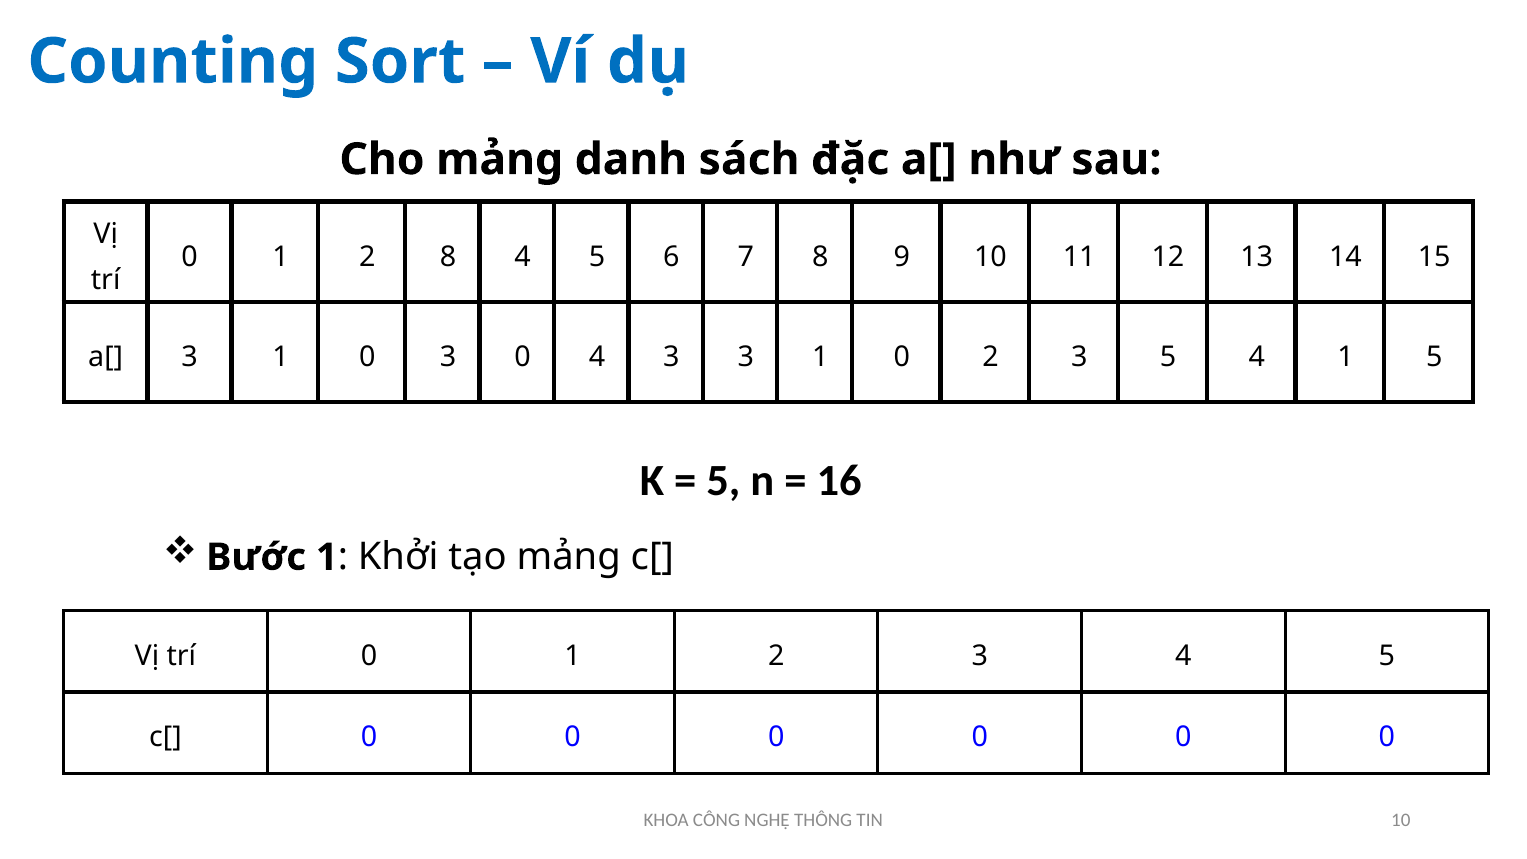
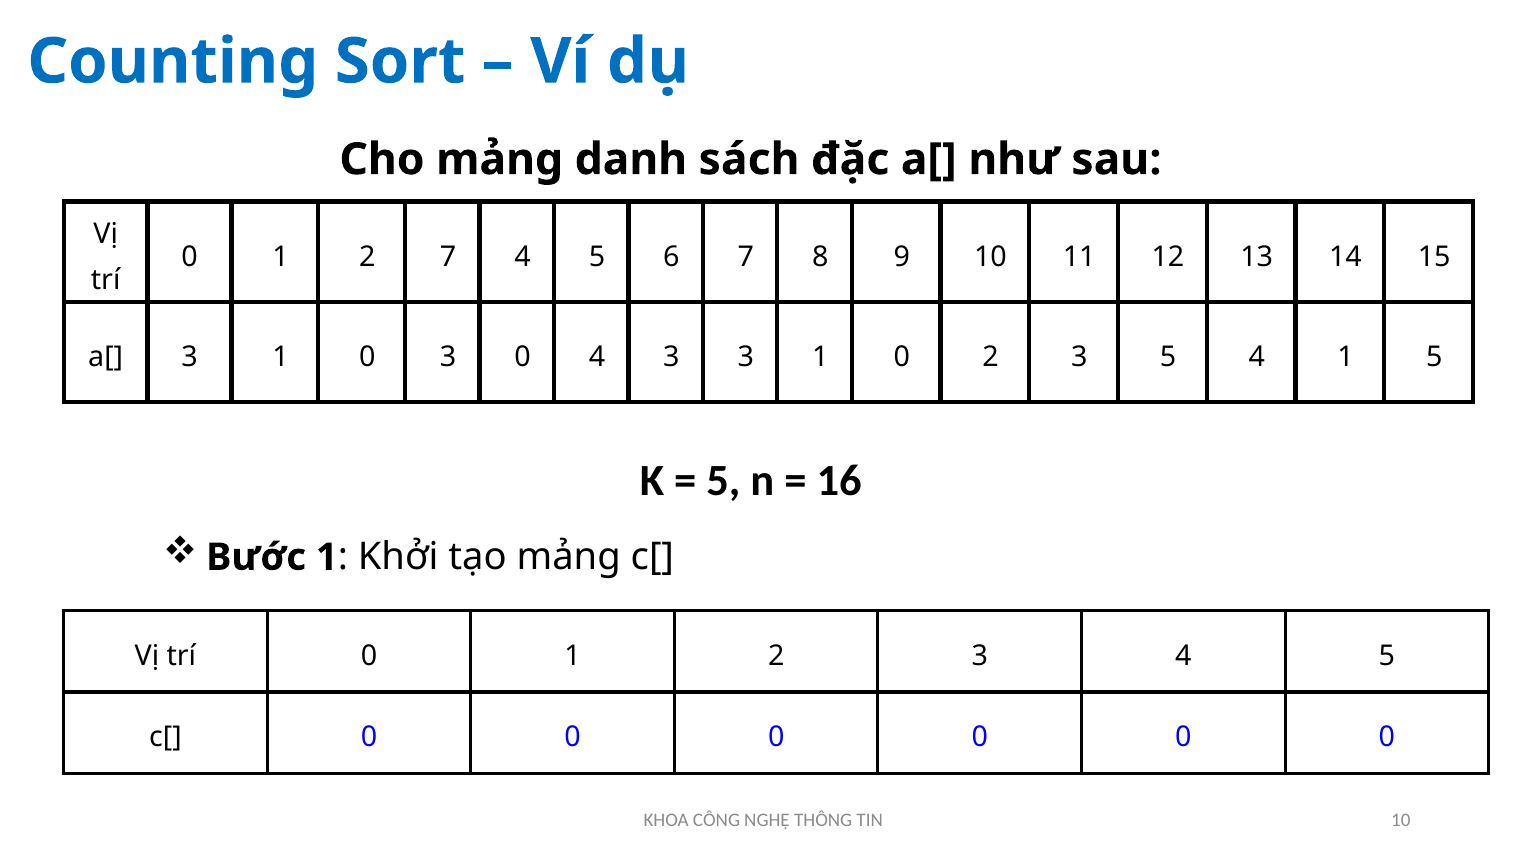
2 8: 8 -> 7
